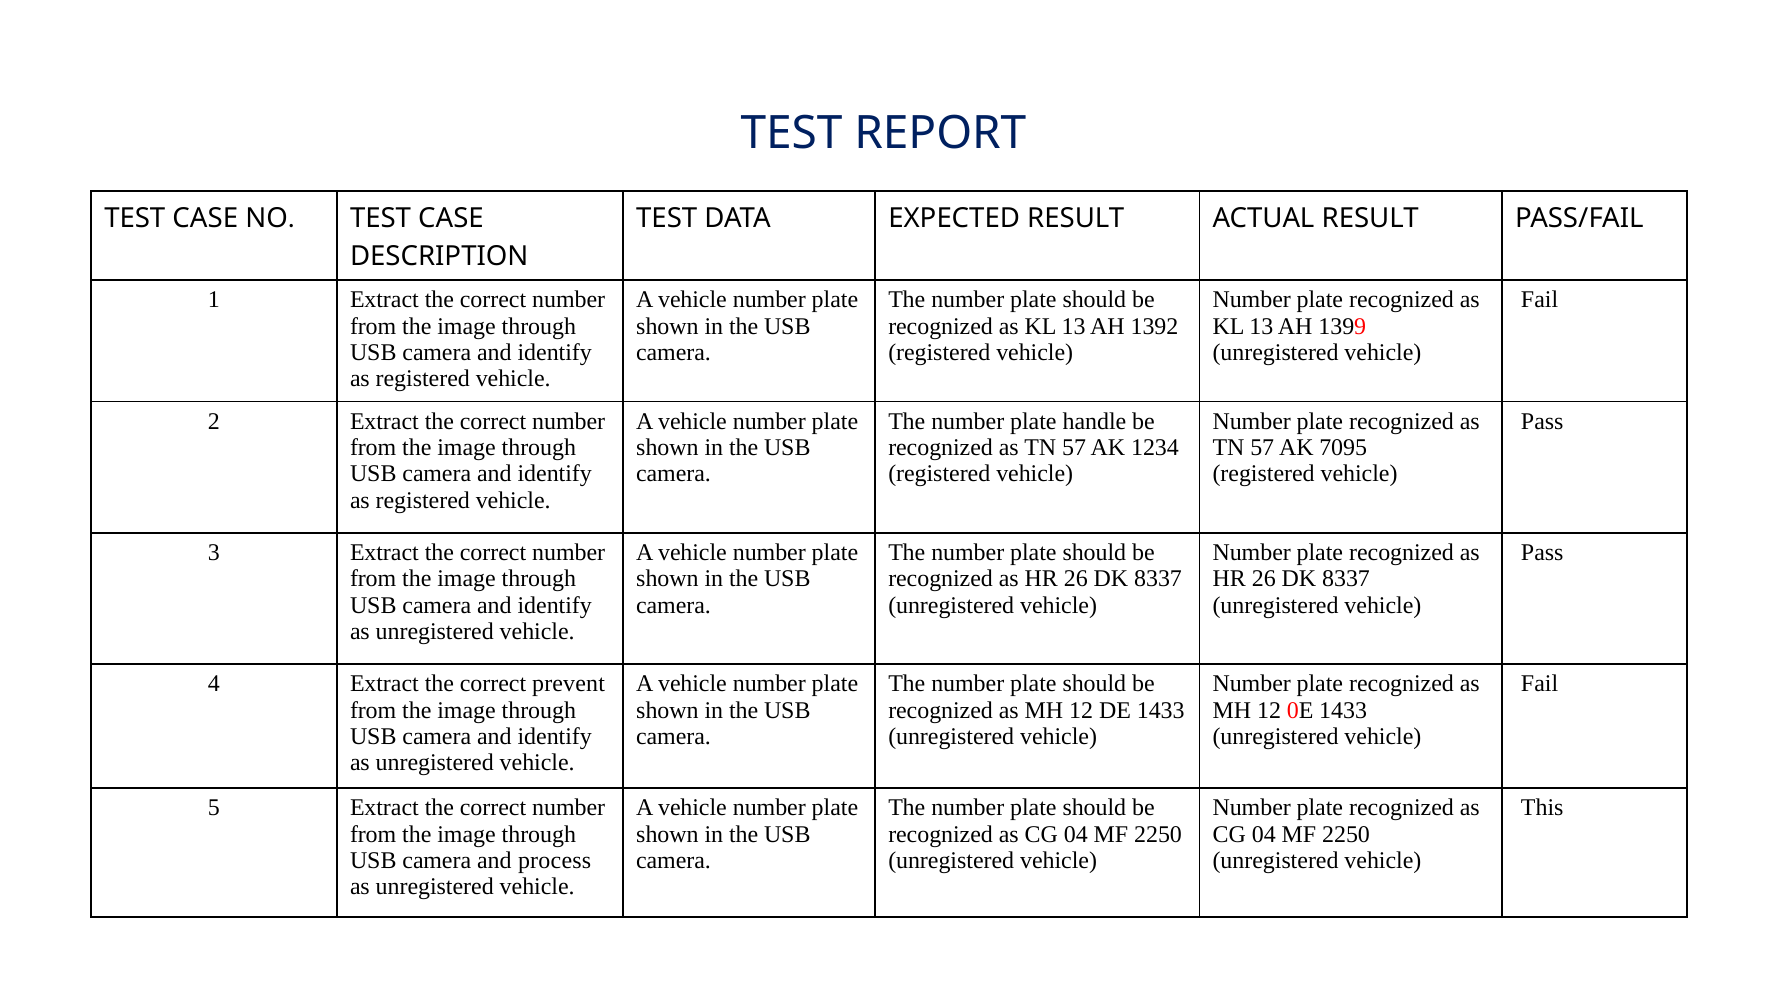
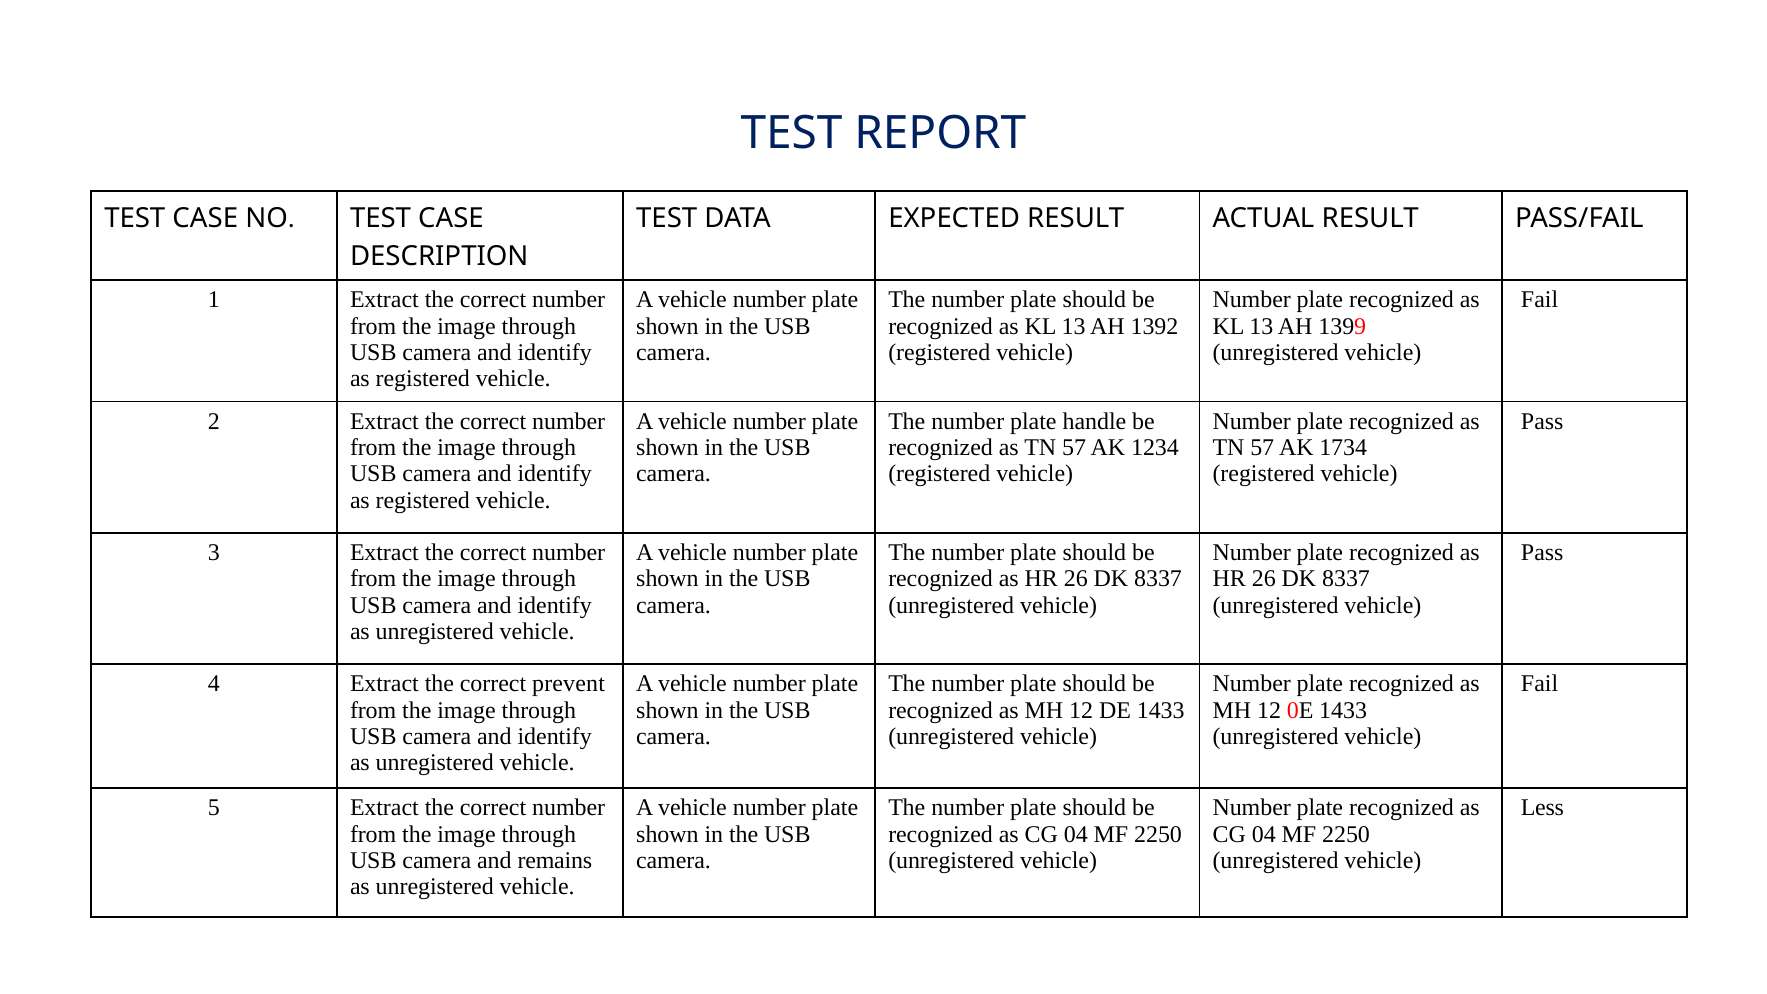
7095: 7095 -> 1734
This: This -> Less
process: process -> remains
